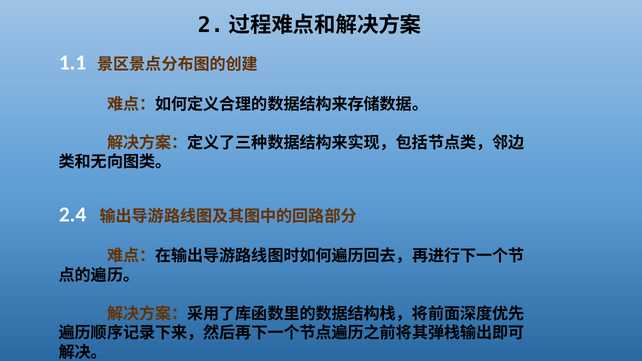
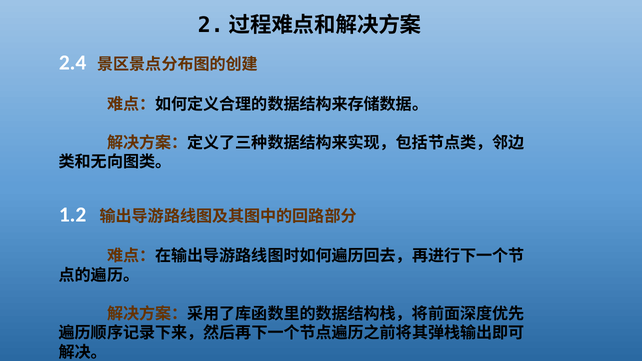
1.1: 1.1 -> 2.4
2.4: 2.4 -> 1.2
